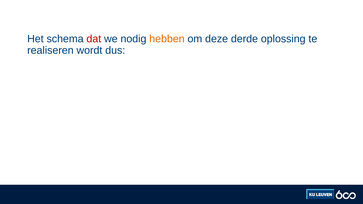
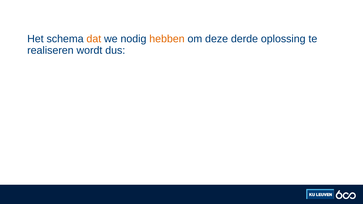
dat colour: red -> orange
